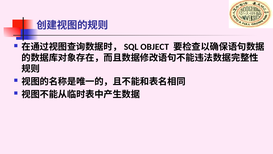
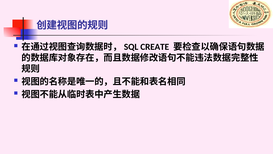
OBJECT: OBJECT -> CREATE
